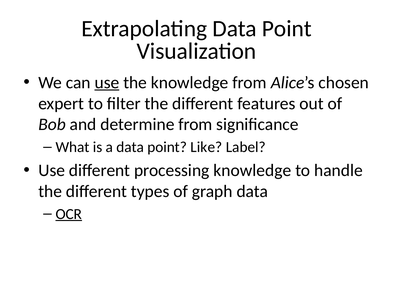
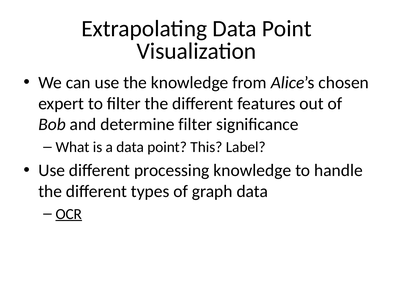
use at (107, 82) underline: present -> none
determine from: from -> filter
Like: Like -> This
